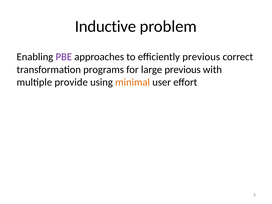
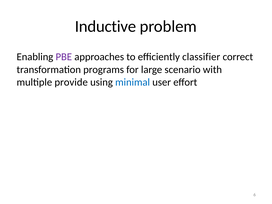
efficiently previous: previous -> classifier
large previous: previous -> scenario
minimal colour: orange -> blue
